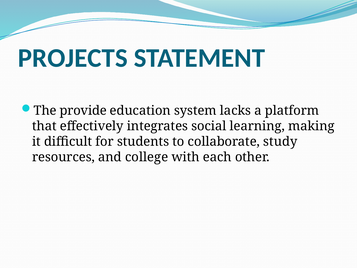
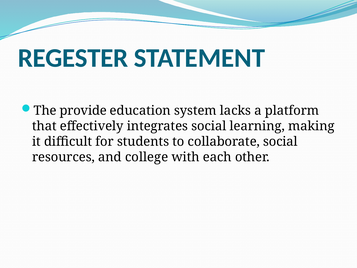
PROJECTS: PROJECTS -> REGESTER
collaborate study: study -> social
